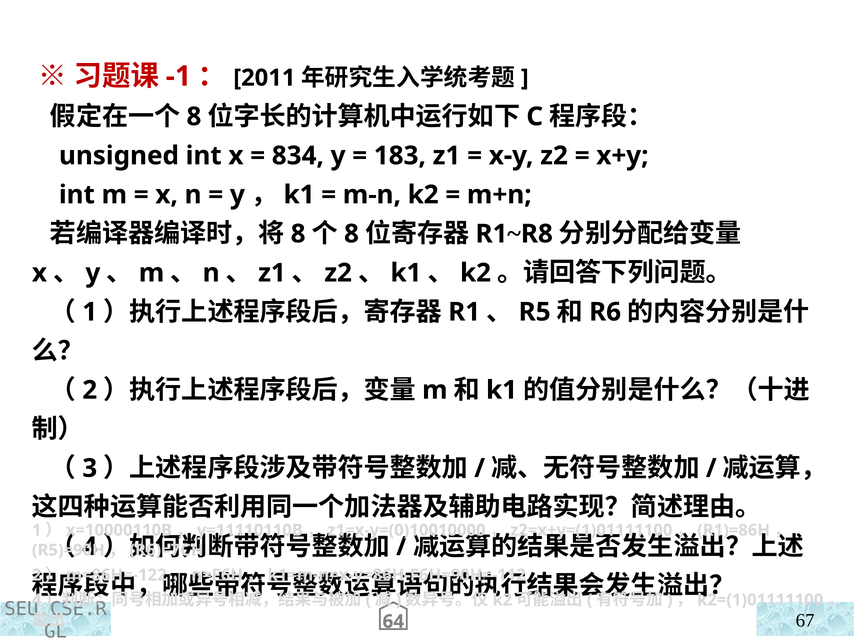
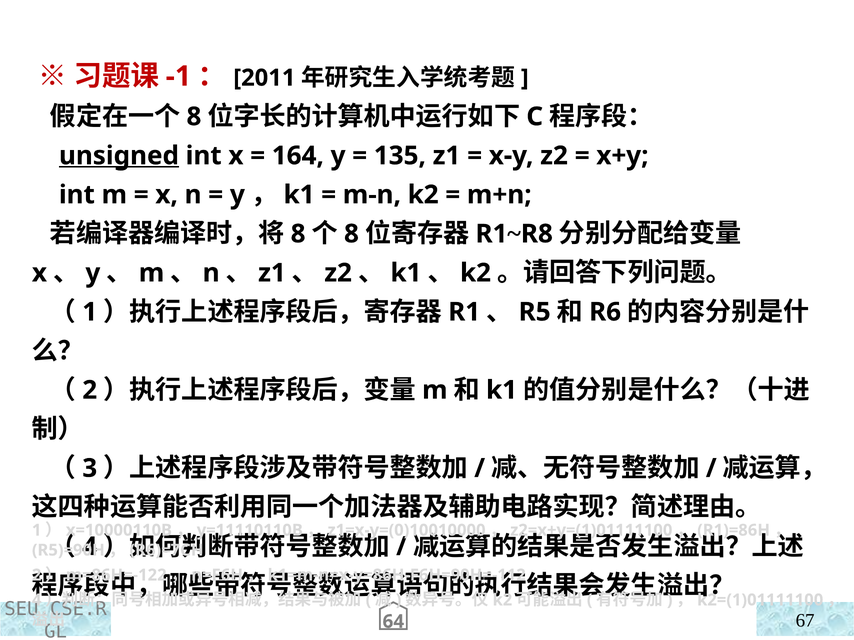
unsigned underline: none -> present
834: 834 -> 164
183: 183 -> 135
